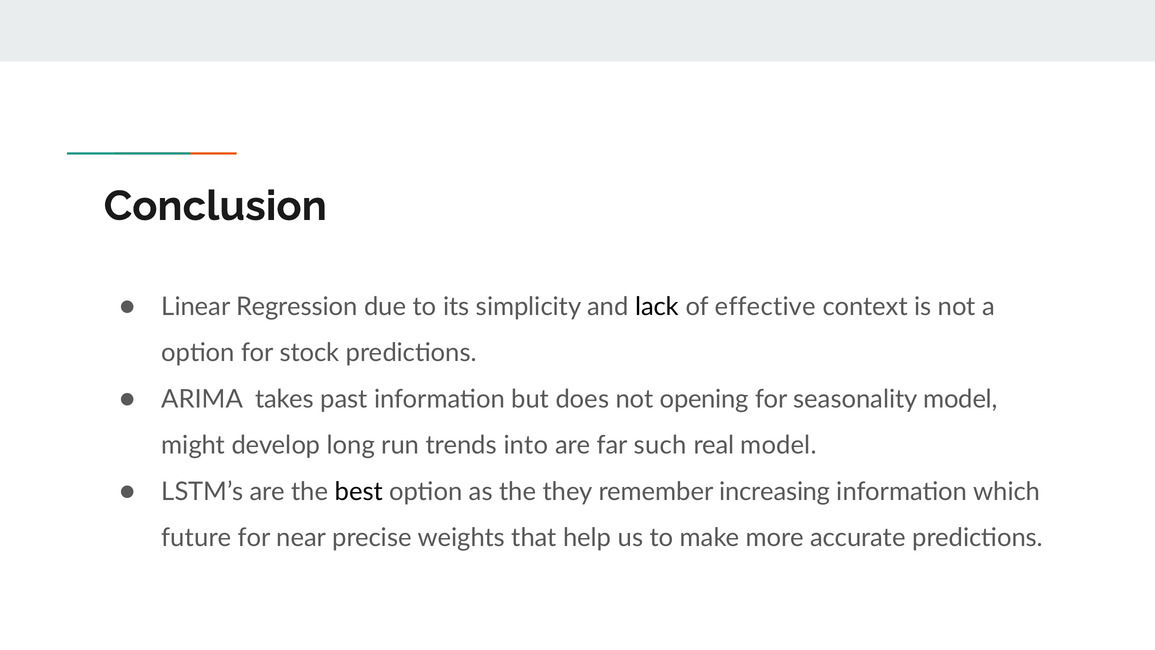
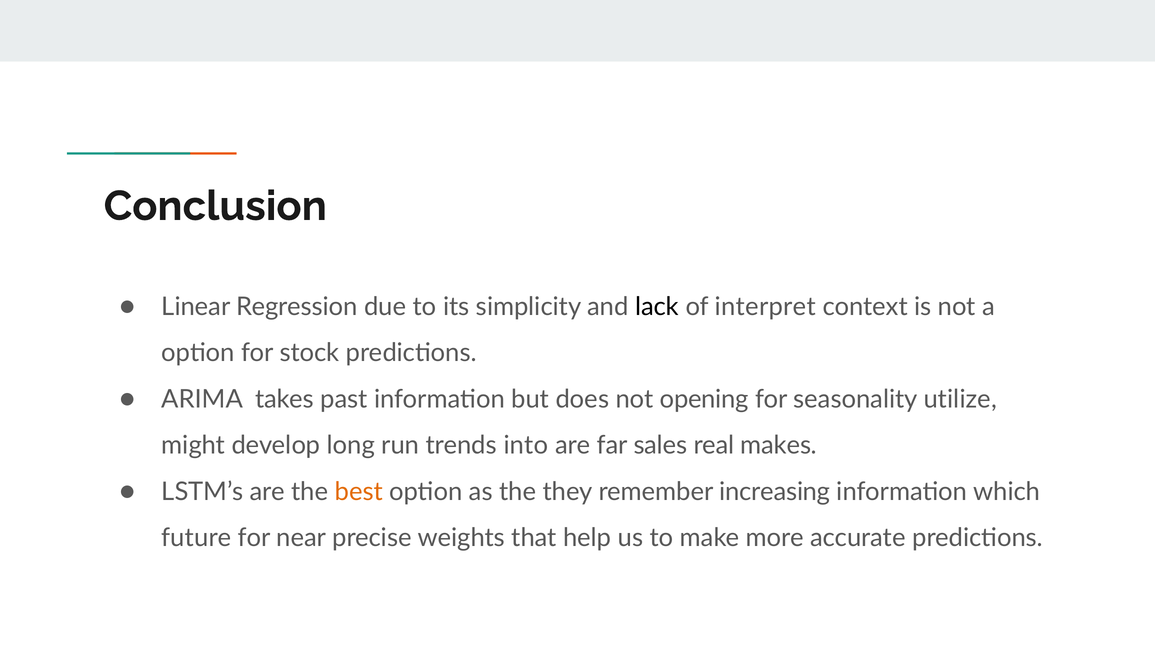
effective: effective -> interpret
seasonality model: model -> utilize
such: such -> sales
real model: model -> makes
best colour: black -> orange
